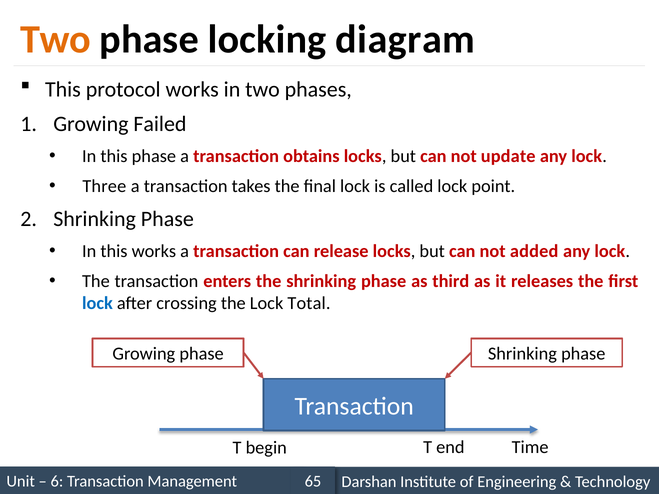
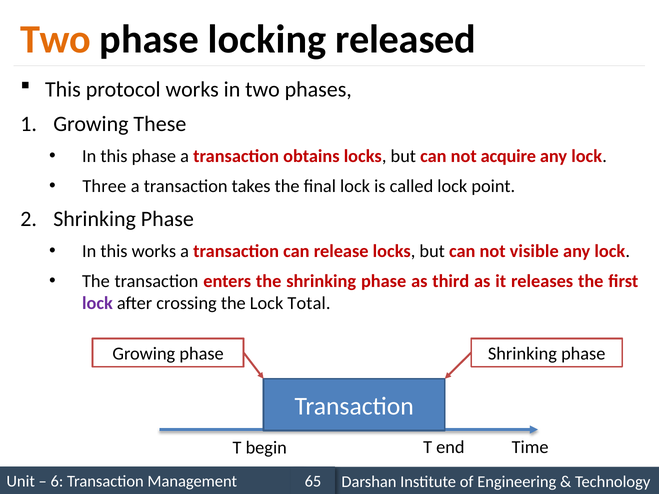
diagram: diagram -> released
Failed: Failed -> These
update: update -> acquire
added: added -> visible
lock at (97, 303) colour: blue -> purple
